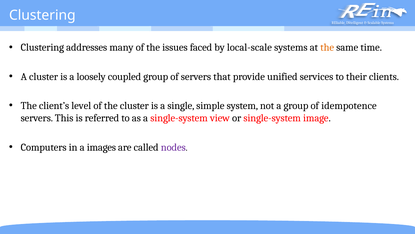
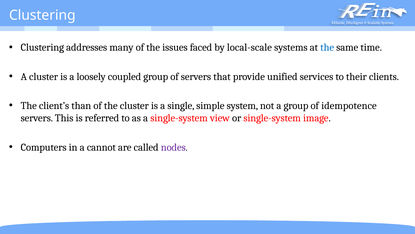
the at (327, 47) colour: orange -> blue
level: level -> than
images: images -> cannot
